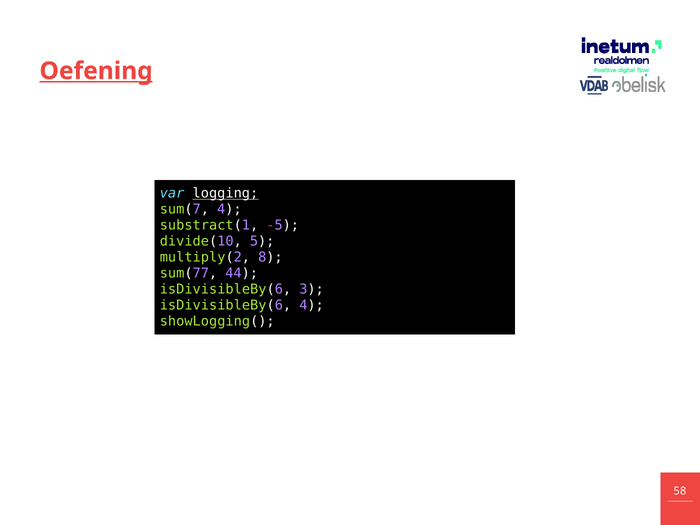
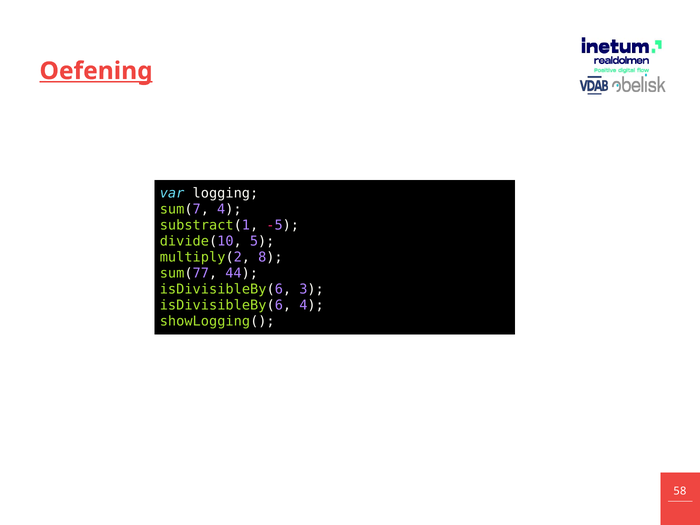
logging underline: present -> none
